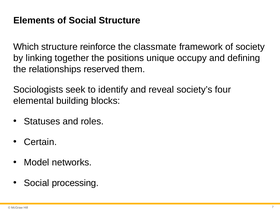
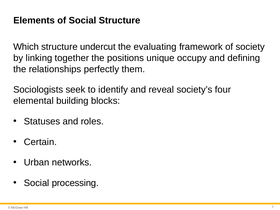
reinforce: reinforce -> undercut
classmate: classmate -> evaluating
reserved: reserved -> perfectly
Model: Model -> Urban
